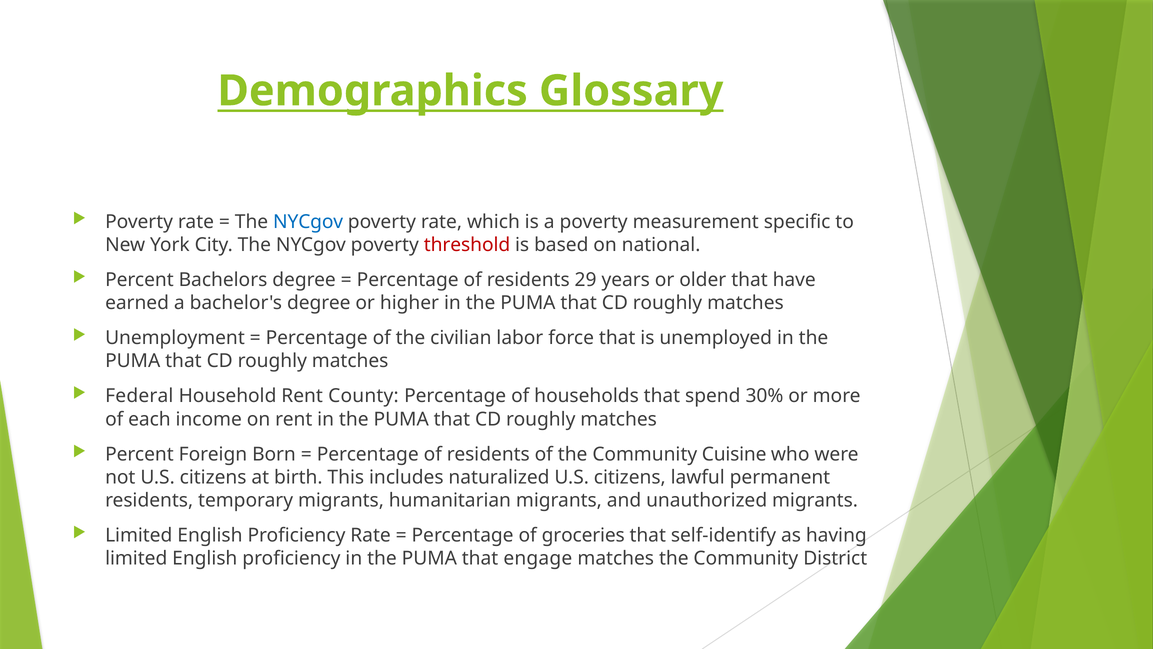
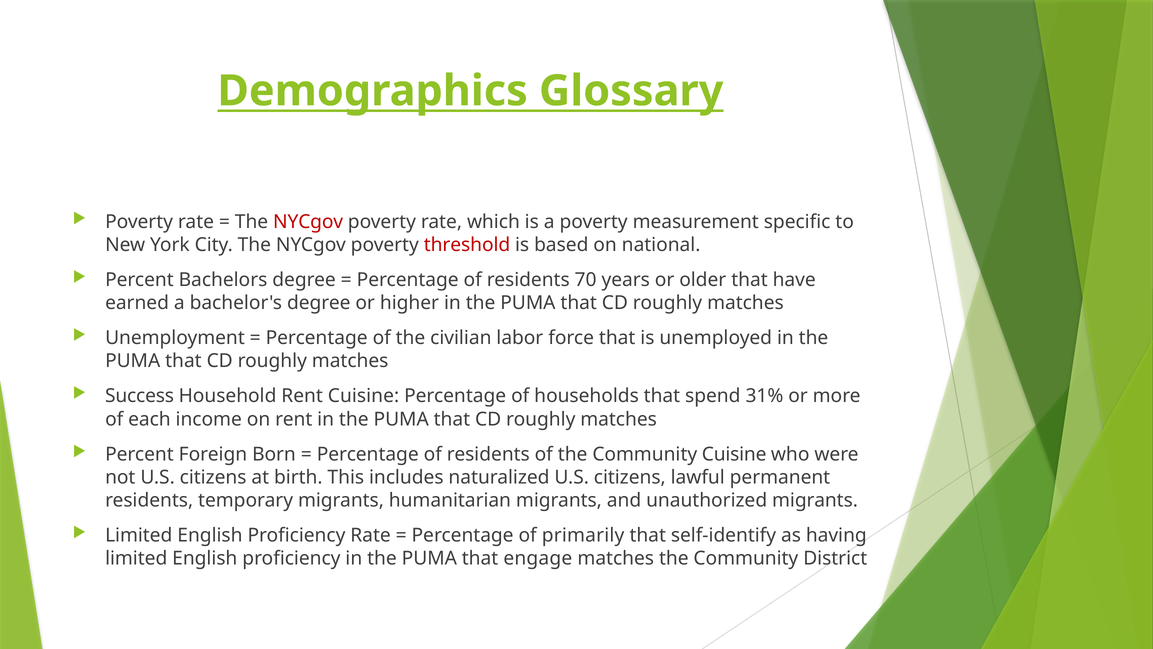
NYCgov at (308, 222) colour: blue -> red
29: 29 -> 70
Federal: Federal -> Success
Rent County: County -> Cuisine
30%: 30% -> 31%
groceries: groceries -> primarily
